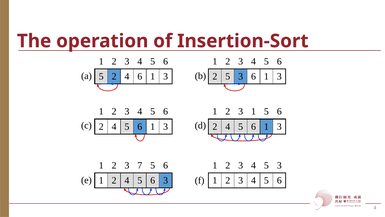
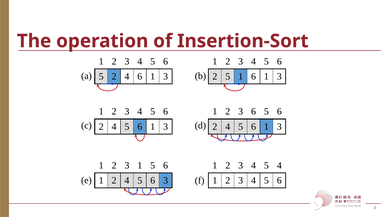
2 5 3: 3 -> 1
2 3 1: 1 -> 6
2 3 7: 7 -> 1
4 5 3: 3 -> 4
